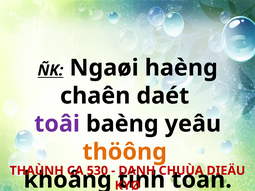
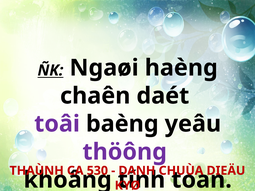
thöông colour: orange -> purple
